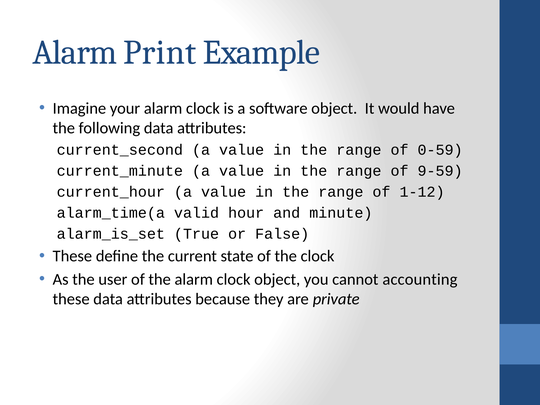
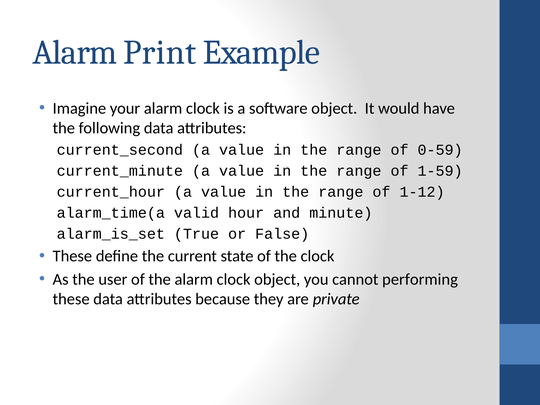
9-59: 9-59 -> 1-59
accounting: accounting -> performing
